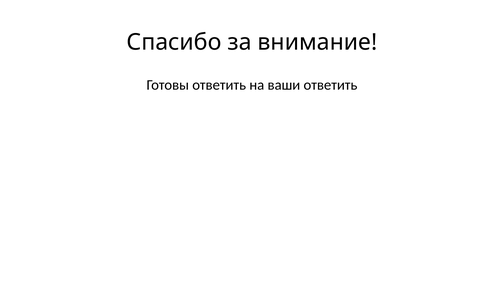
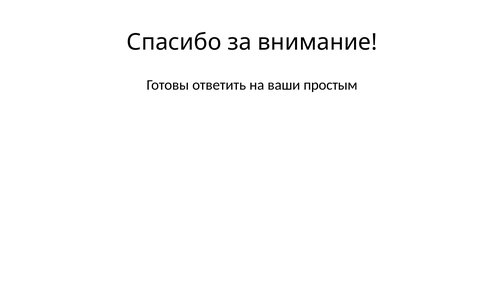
ваши ответить: ответить -> простым
